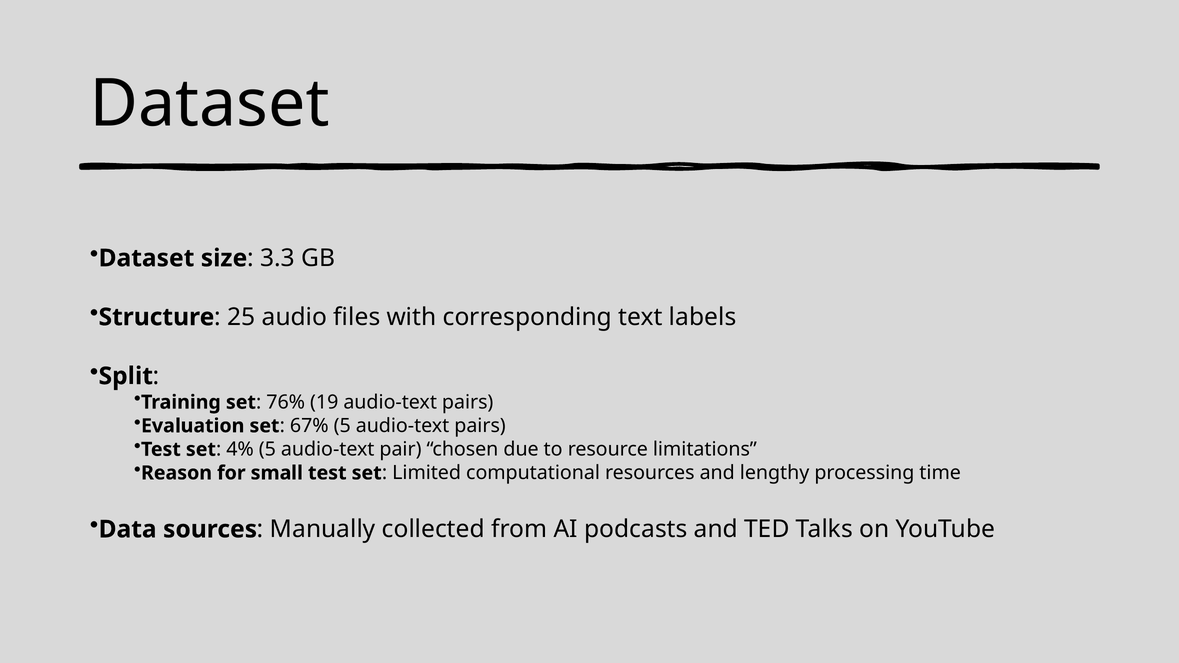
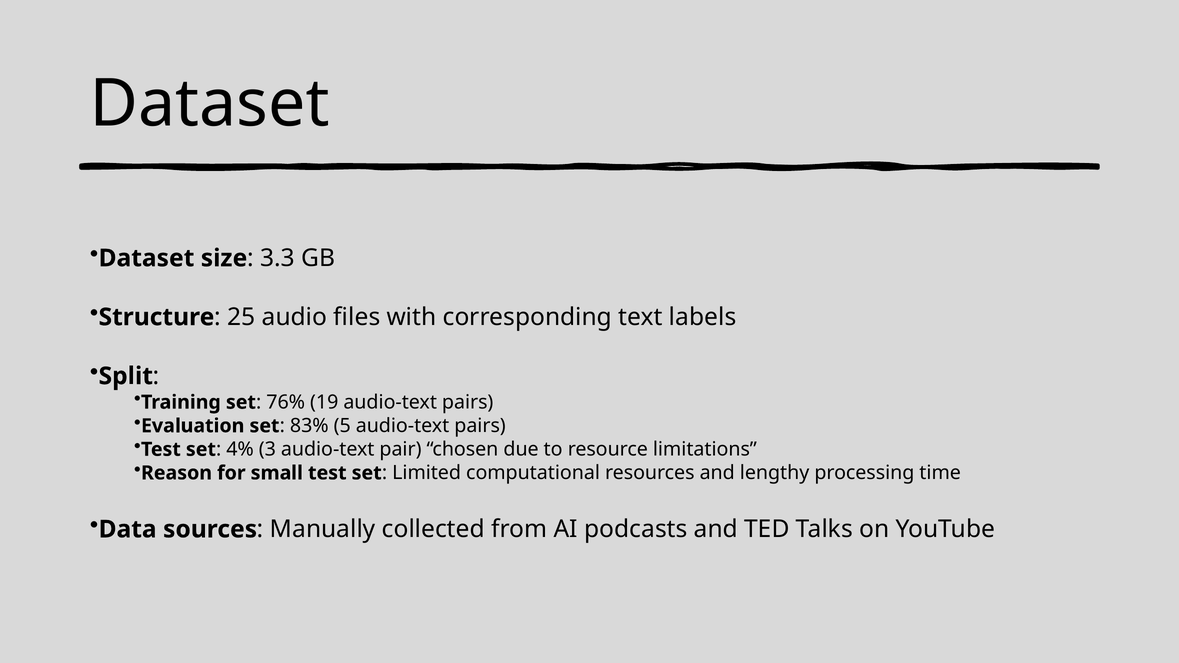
67%: 67% -> 83%
4% 5: 5 -> 3
